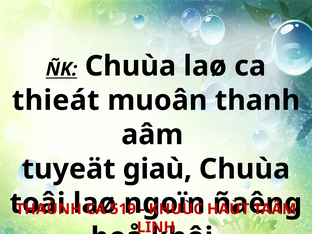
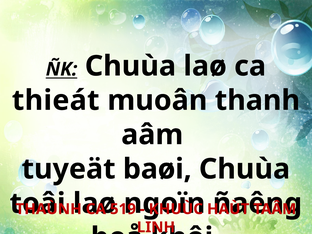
giaù: giaù -> baøi
